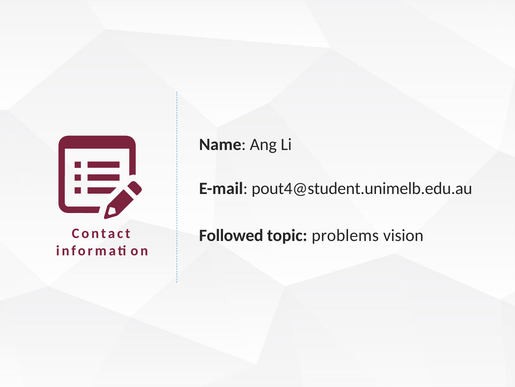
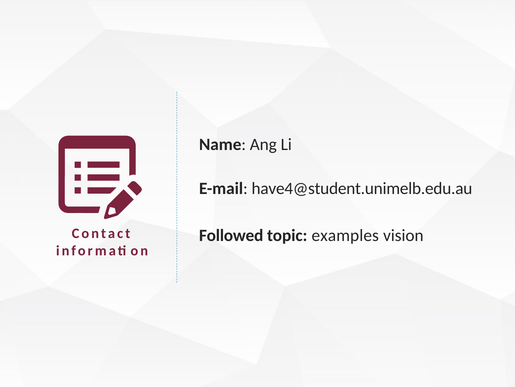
pout4@student.unimelb.edu.au: pout4@student.unimelb.edu.au -> have4@student.unimelb.edu.au
problems: problems -> examples
